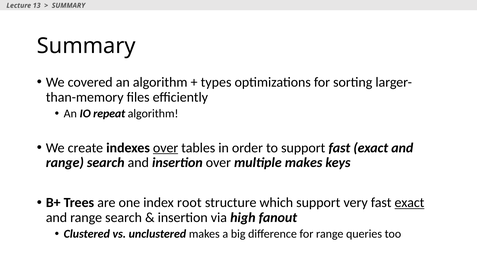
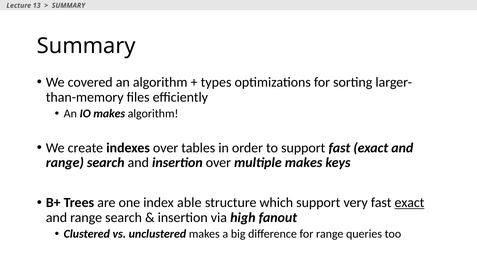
IO repeat: repeat -> makes
over at (166, 148) underline: present -> none
root: root -> able
